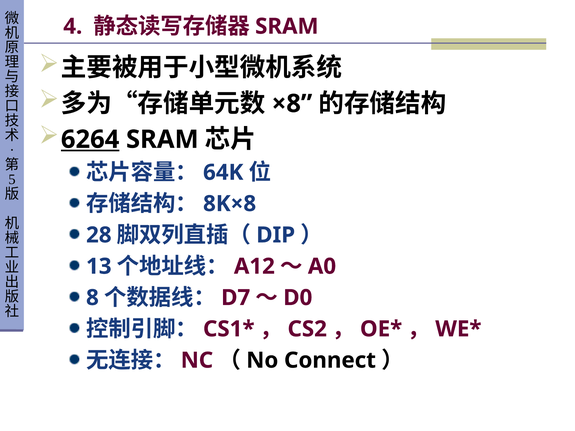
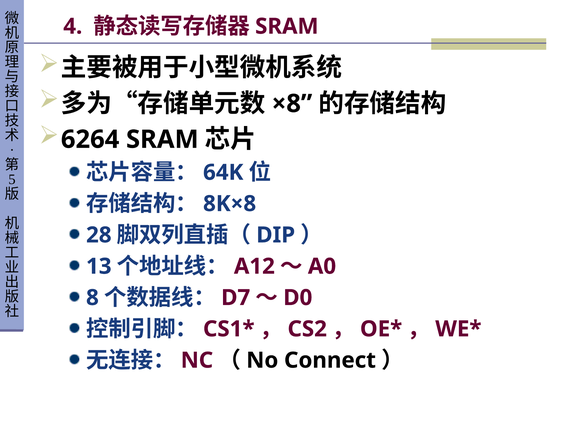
6264 underline: present -> none
